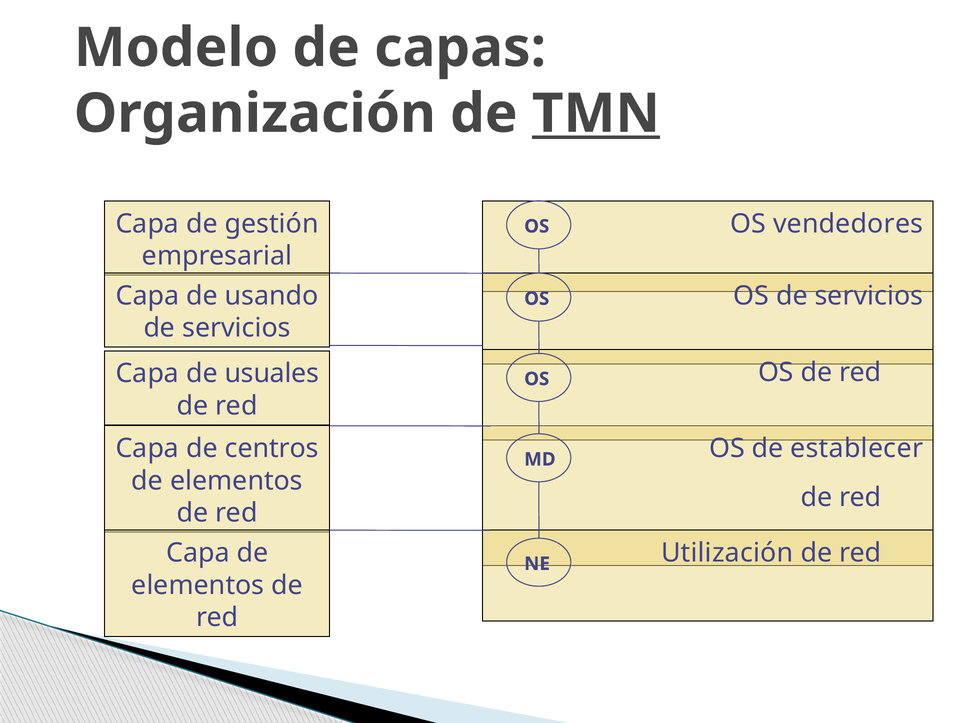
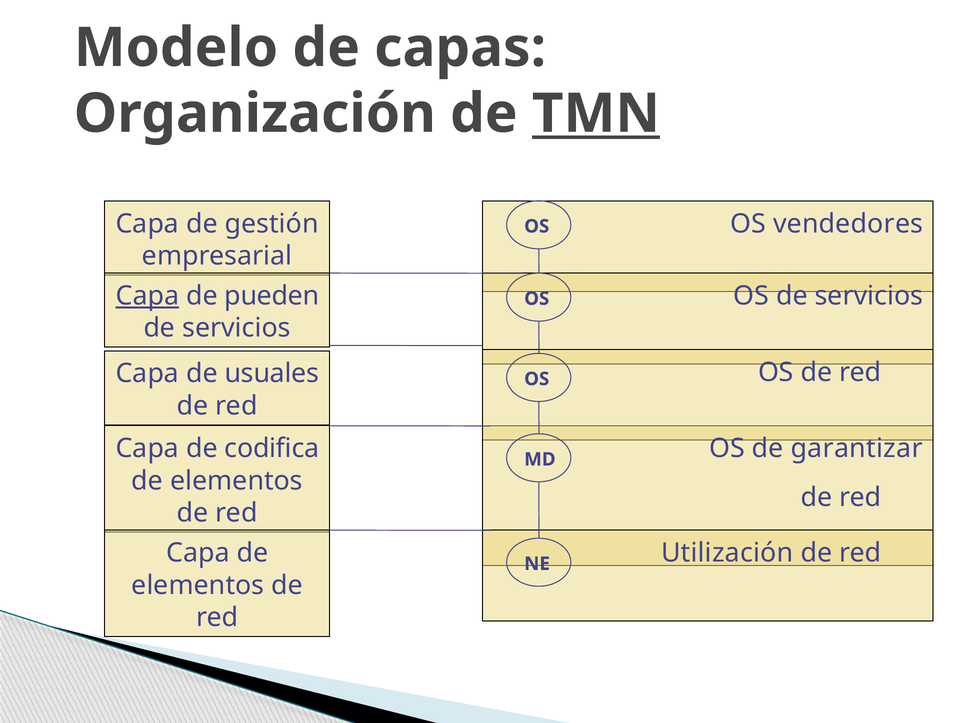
Capa at (147, 296) underline: none -> present
usando: usando -> pueden
centros: centros -> codifica
establecer: establecer -> garantizar
